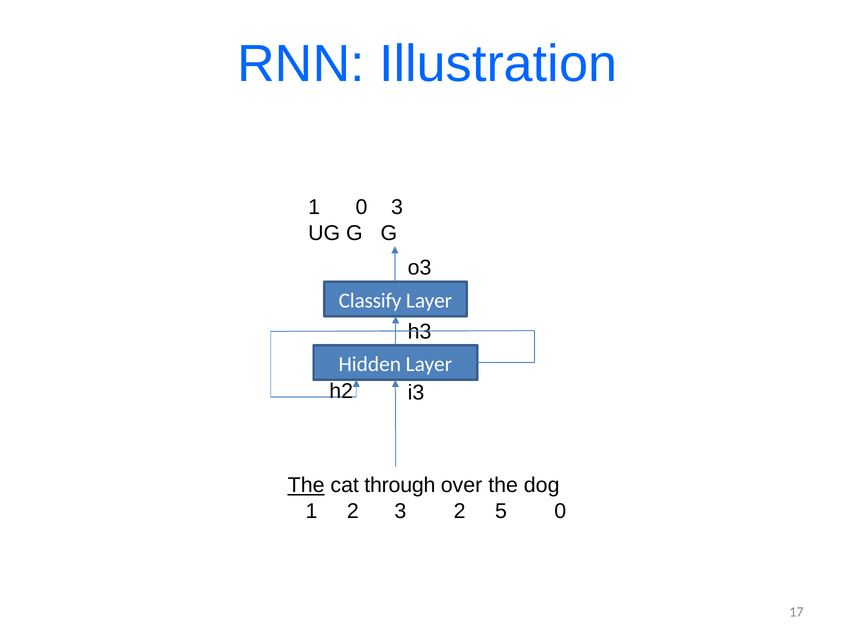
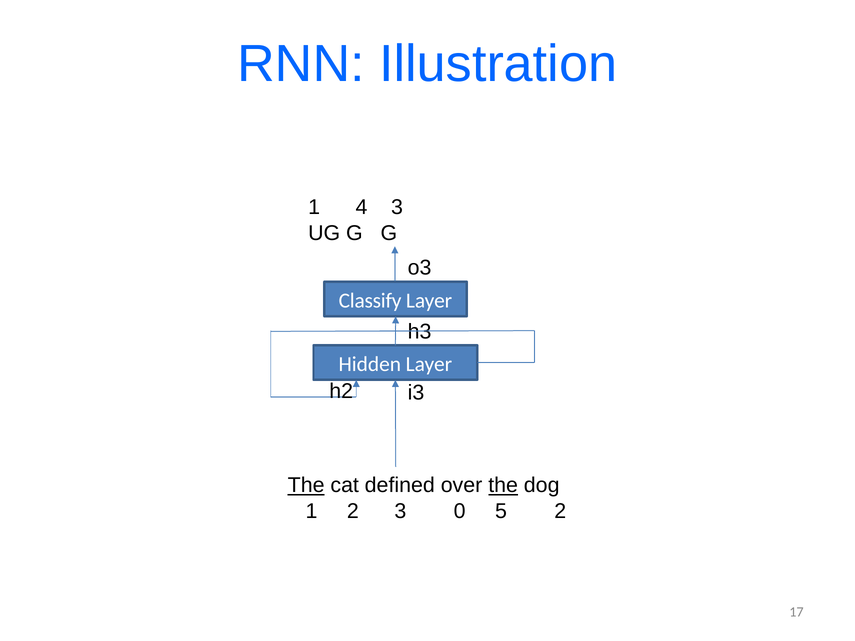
1 0: 0 -> 4
through: through -> defined
the at (503, 486) underline: none -> present
3 2: 2 -> 0
5 0: 0 -> 2
